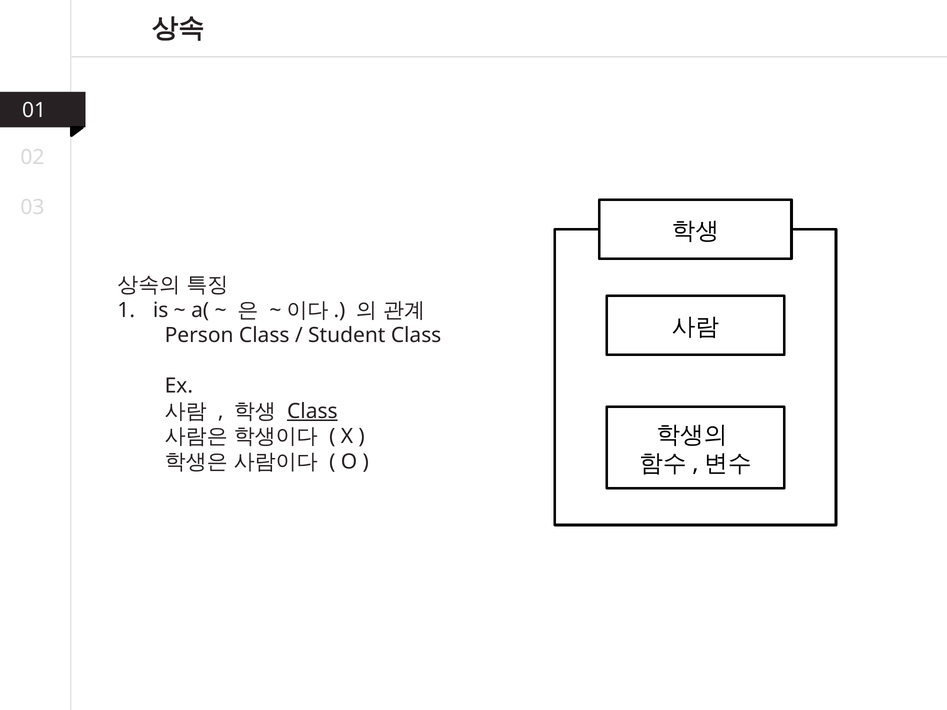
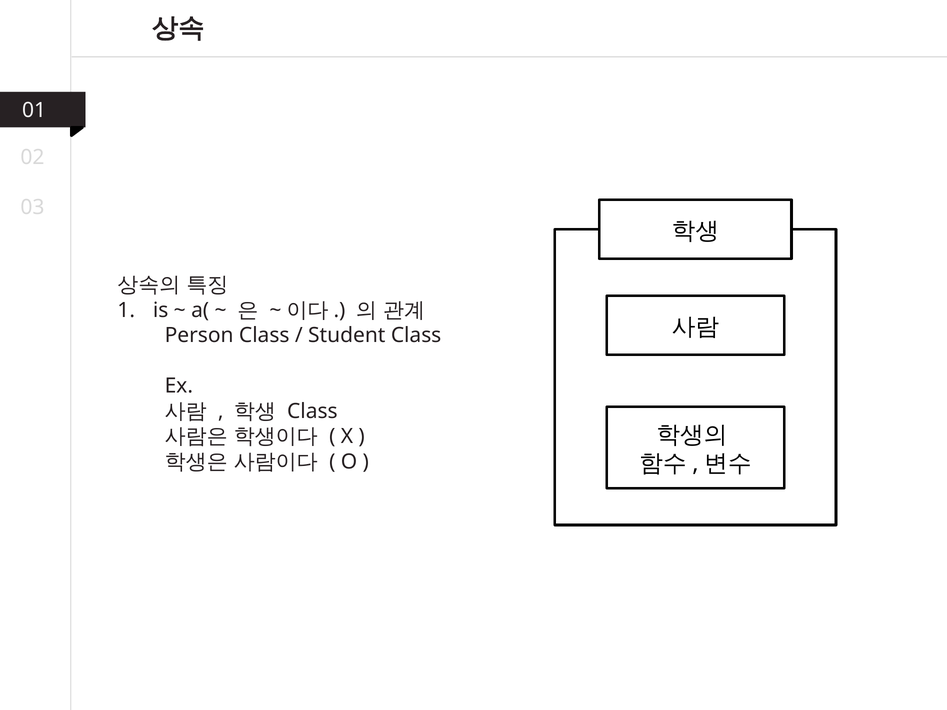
Class at (312, 411) underline: present -> none
